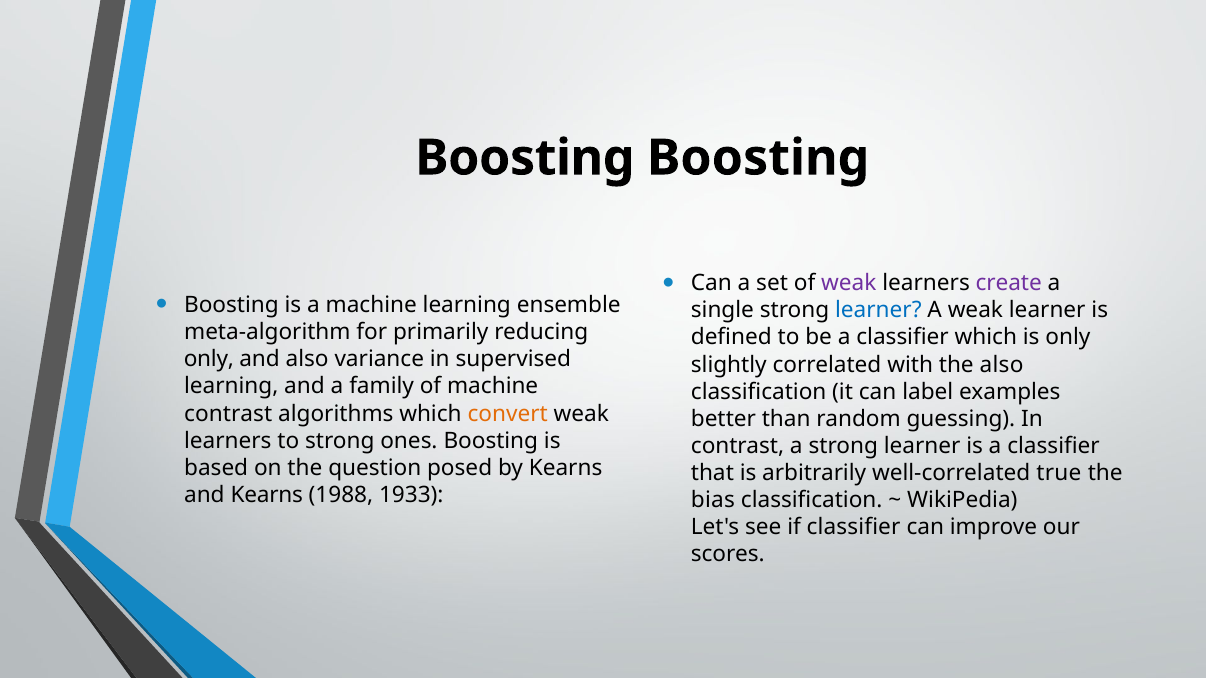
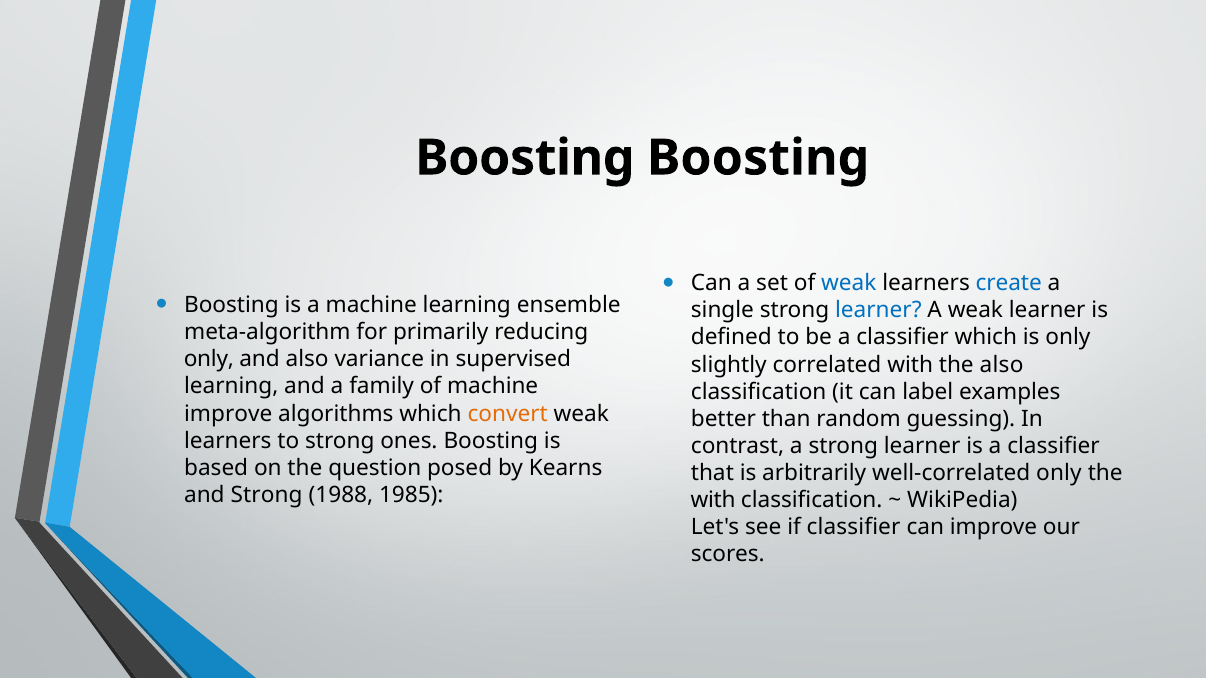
weak at (849, 283) colour: purple -> blue
create colour: purple -> blue
contrast at (228, 414): contrast -> improve
well-correlated true: true -> only
and Kearns: Kearns -> Strong
1933: 1933 -> 1985
bias at (713, 501): bias -> with
